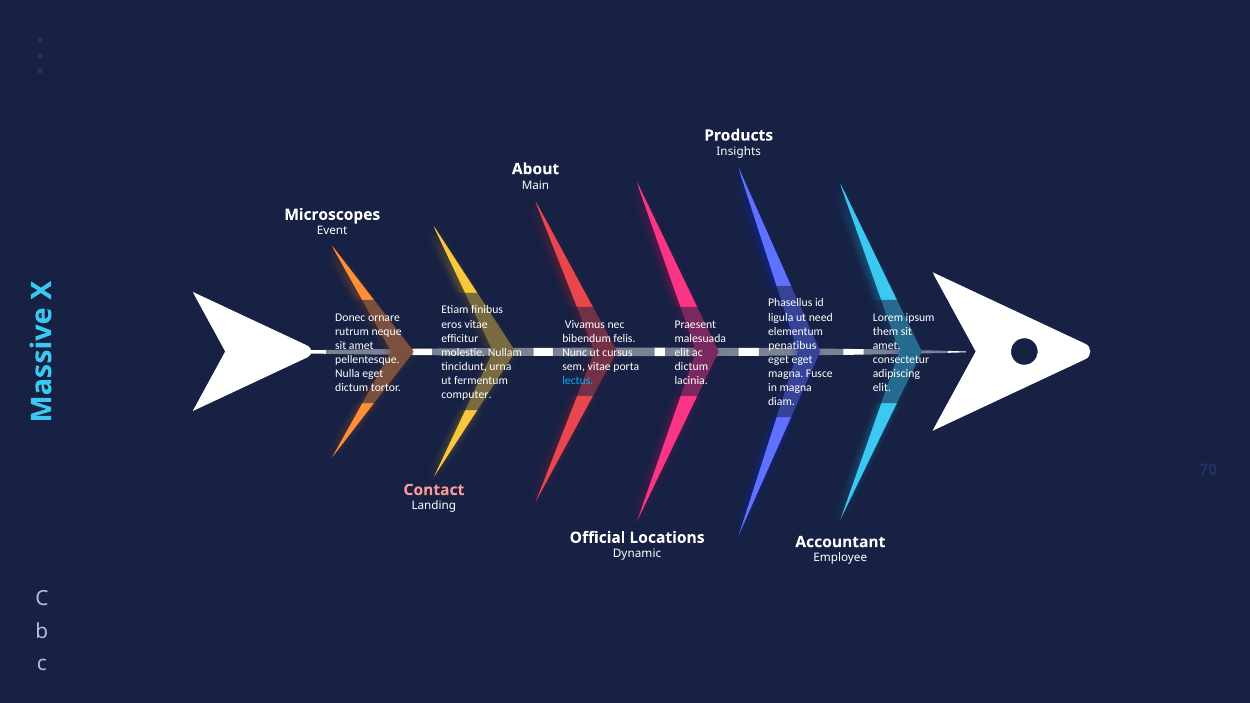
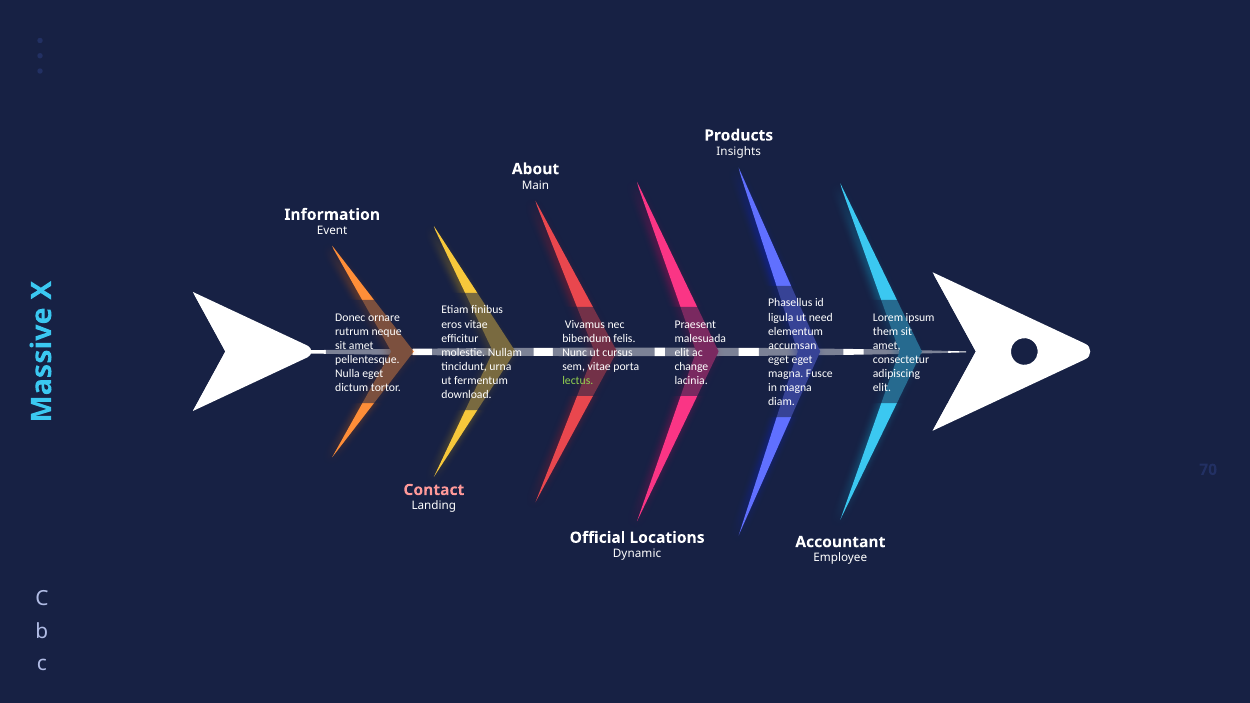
Microscopes: Microscopes -> Information
penatibus: penatibus -> accumsan
dictum at (691, 366): dictum -> change
lectus colour: light blue -> light green
computer: computer -> download
